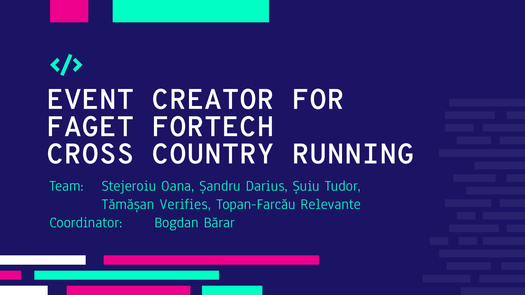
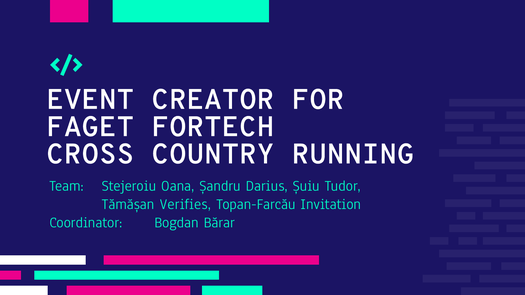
Relevante: Relevante -> Invitation
